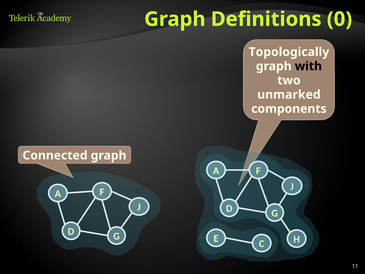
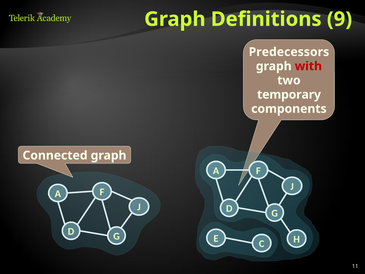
0: 0 -> 9
Topologically: Topologically -> Predecessors
with colour: black -> red
unmarked: unmarked -> temporary
